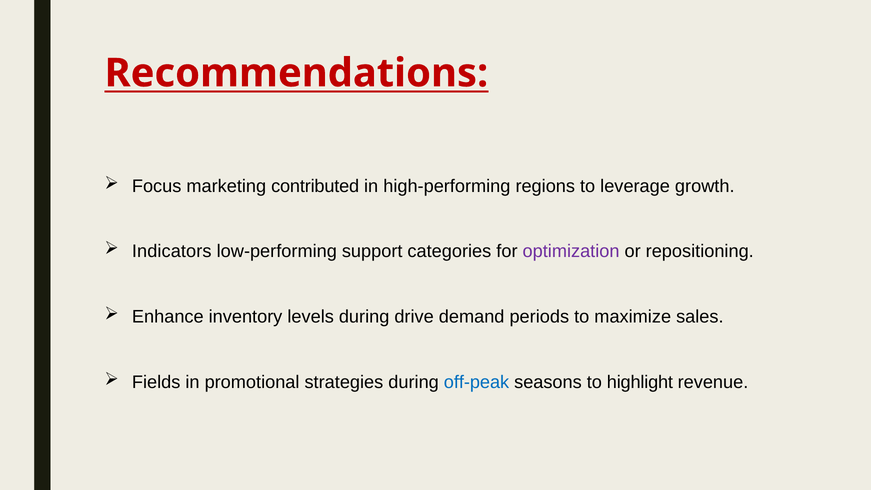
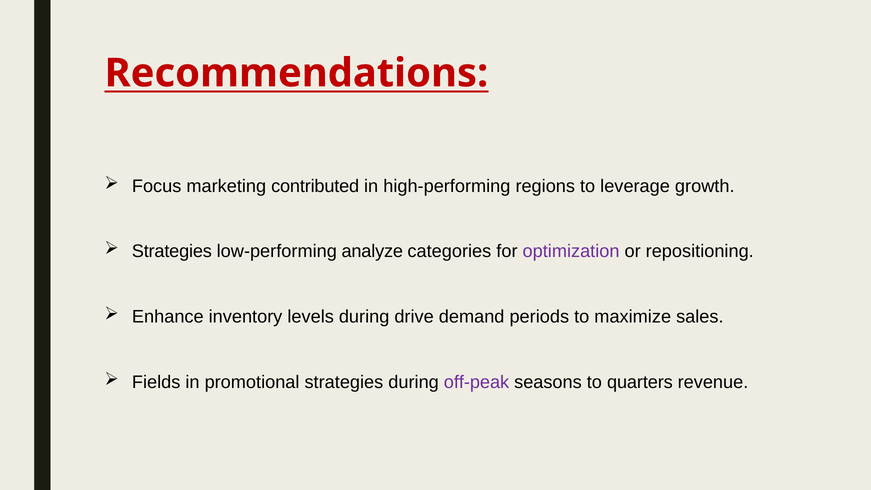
Indicators at (172, 251): Indicators -> Strategies
support: support -> analyze
off-peak colour: blue -> purple
highlight: highlight -> quarters
